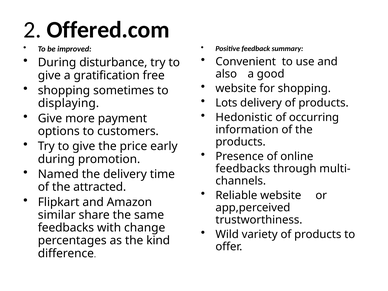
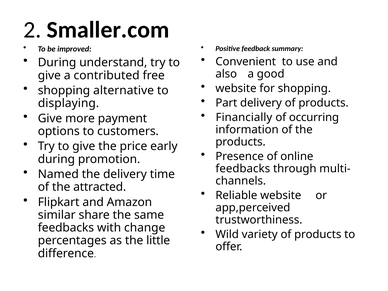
Offered.com: Offered.com -> Smaller.com
disturbance: disturbance -> understand
gratification: gratification -> contributed
sometimes: sometimes -> alternative
Lots: Lots -> Part
Hedonistic: Hedonistic -> Financially
kind: kind -> little
